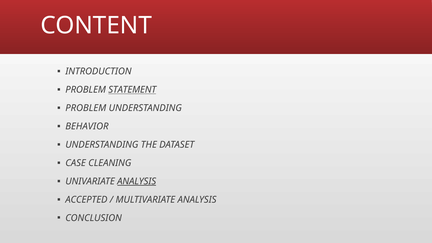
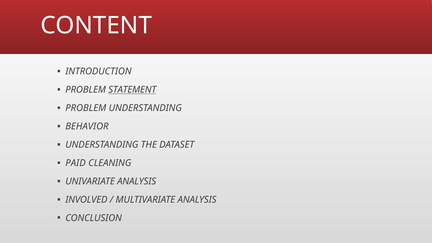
CASE: CASE -> PAID
ANALYSIS at (137, 181) underline: present -> none
ACCEPTED: ACCEPTED -> INVOLVED
